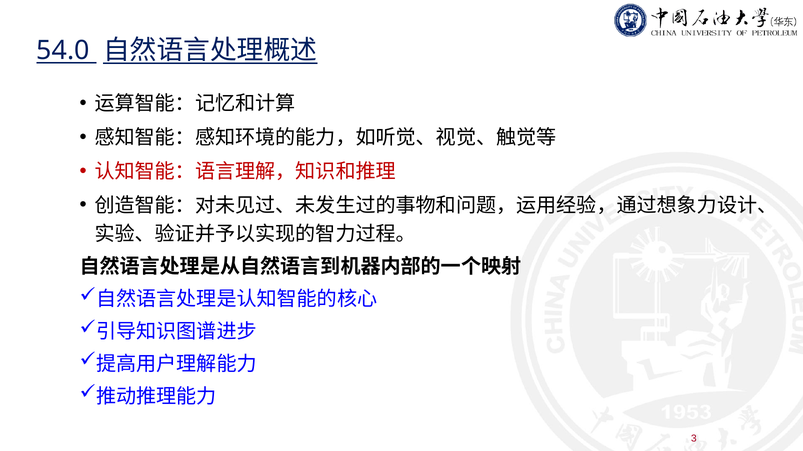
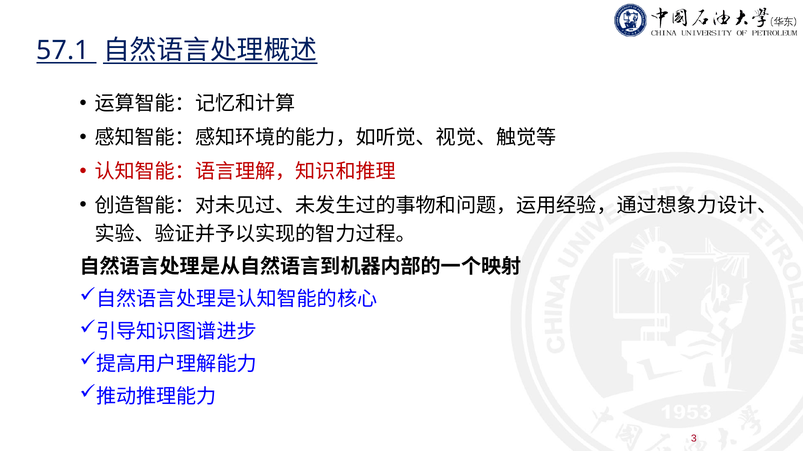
54.0: 54.0 -> 57.1
